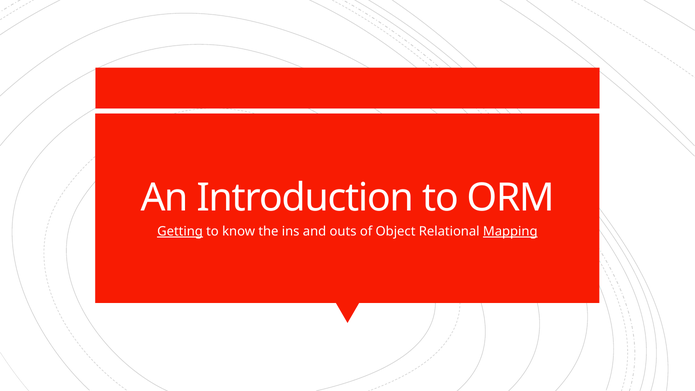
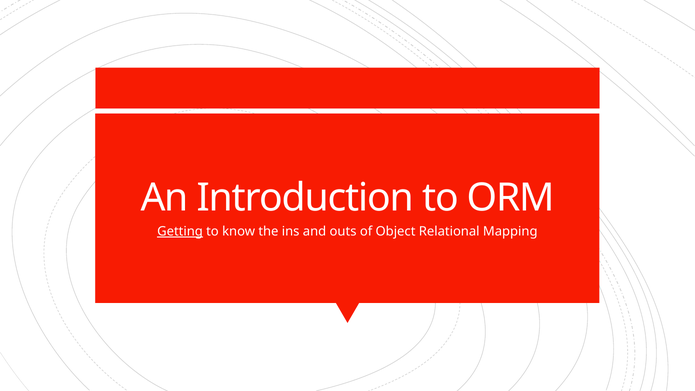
Mapping underline: present -> none
